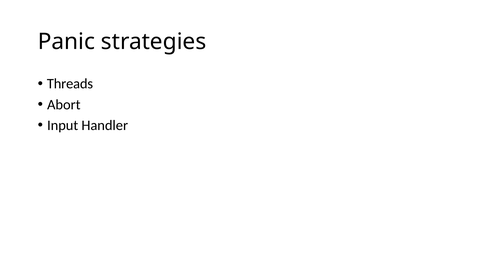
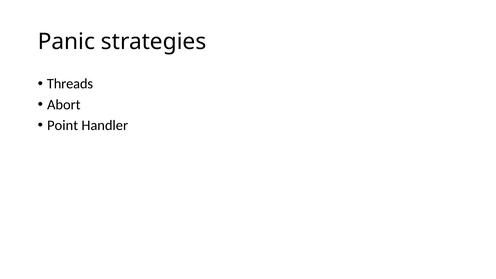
Input: Input -> Point
